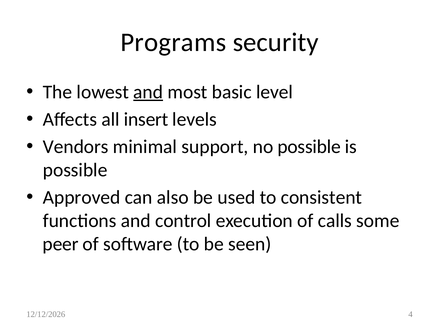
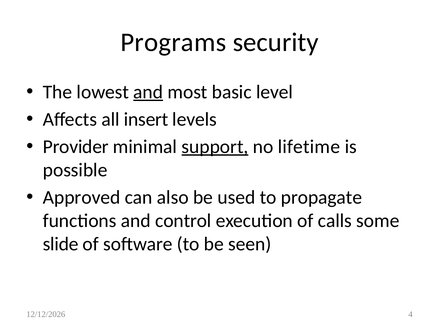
Vendors: Vendors -> Provider
support underline: none -> present
no possible: possible -> lifetime
consistent: consistent -> propagate
peer: peer -> slide
